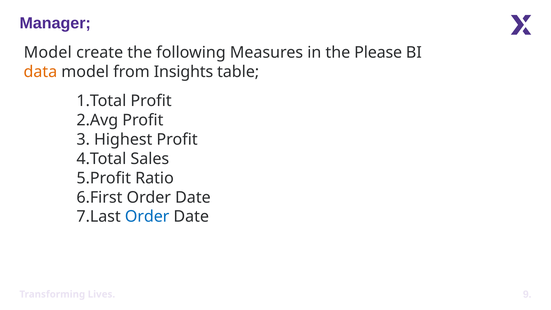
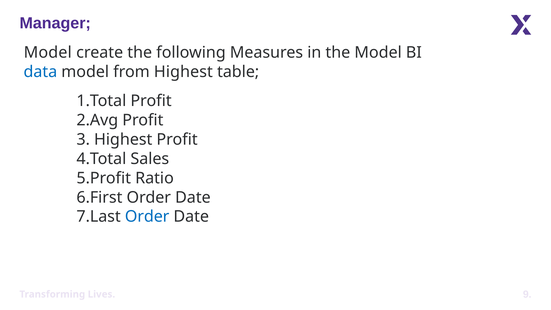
the Please: Please -> Model
data colour: orange -> blue
from Insights: Insights -> Highest
